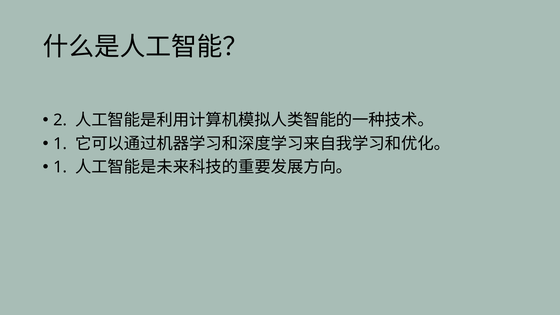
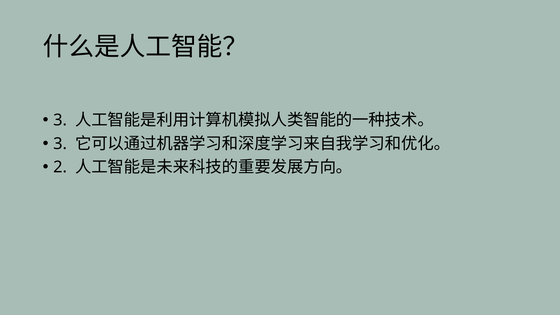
2 at (60, 120): 2 -> 3
1 at (60, 144): 1 -> 3
1 at (60, 167): 1 -> 2
